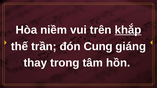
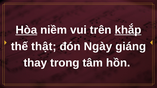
Hòa underline: none -> present
trần: trần -> thật
Cung: Cung -> Ngày
